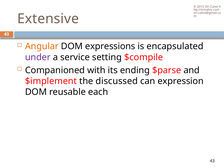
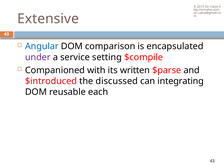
Angular colour: orange -> blue
expressions: expressions -> comparison
ending: ending -> written
$implement: $implement -> $introduced
expression: expression -> integrating
